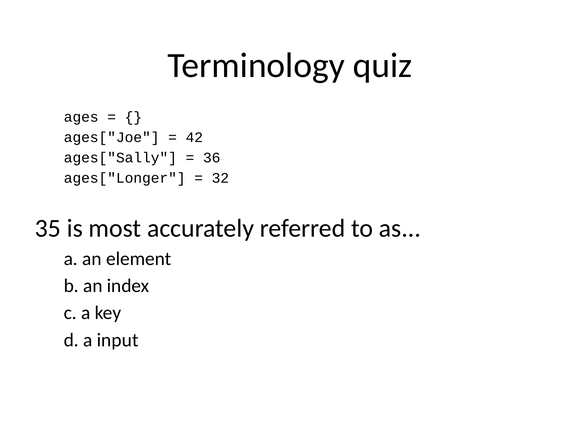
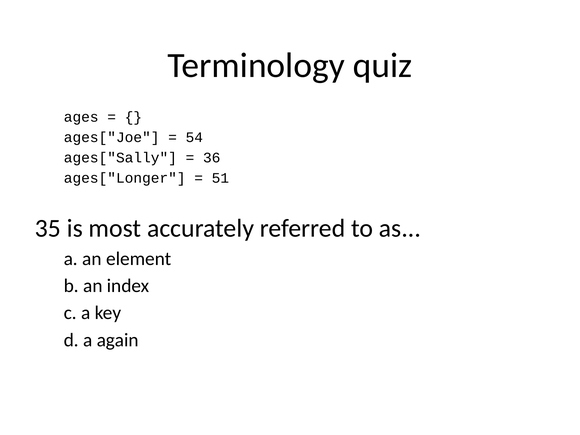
42: 42 -> 54
32: 32 -> 51
input: input -> again
